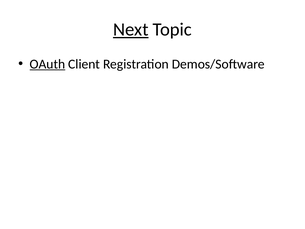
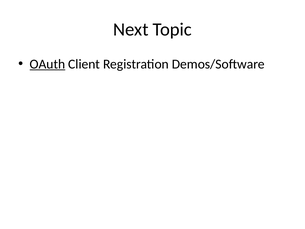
Next underline: present -> none
